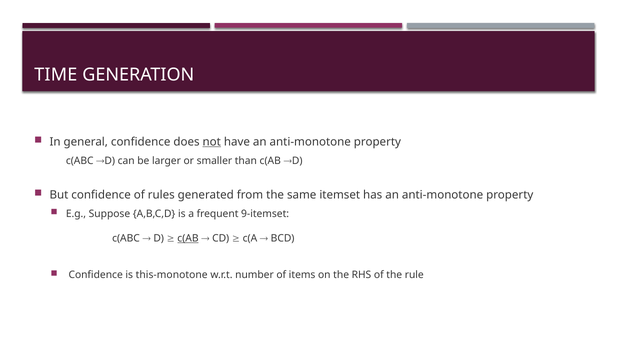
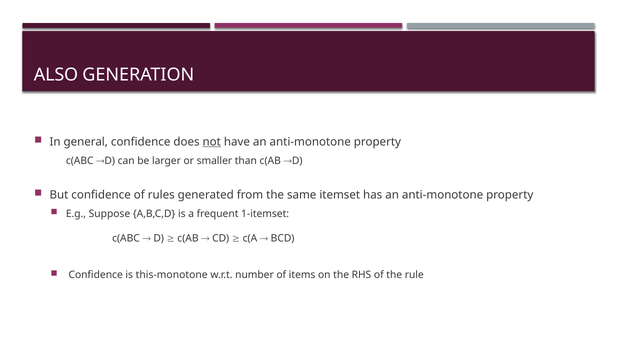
TIME: TIME -> ALSO
9-itemset: 9-itemset -> 1-itemset
c(AB at (188, 239) underline: present -> none
